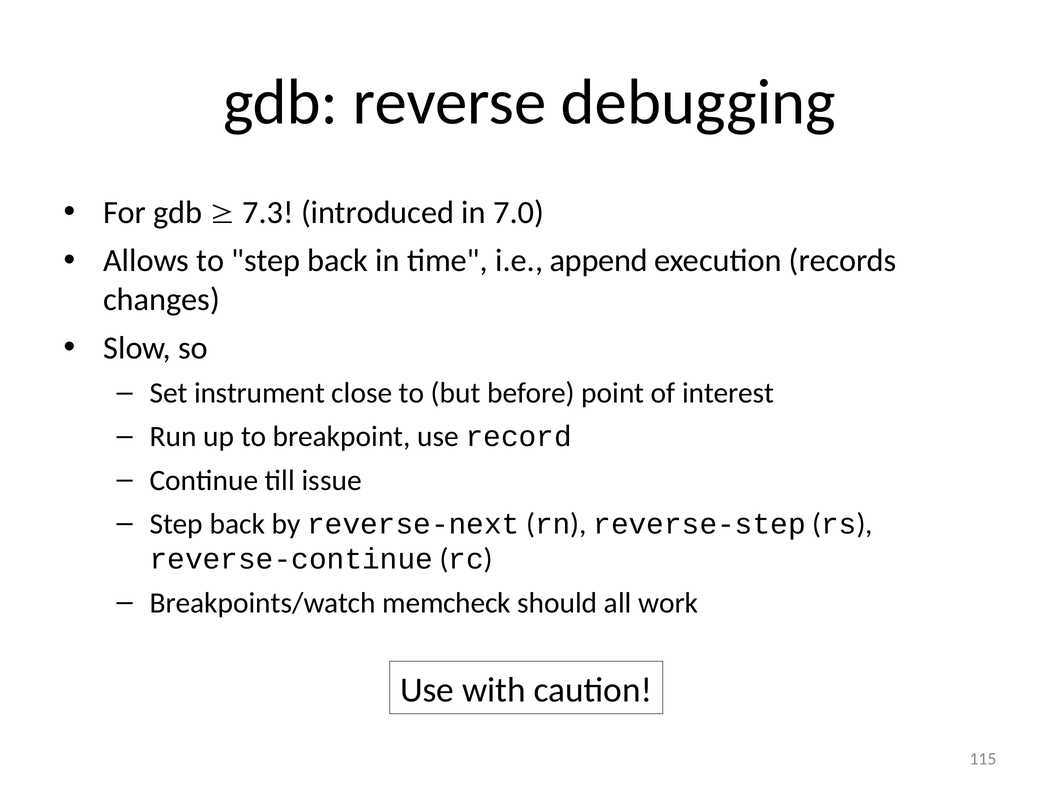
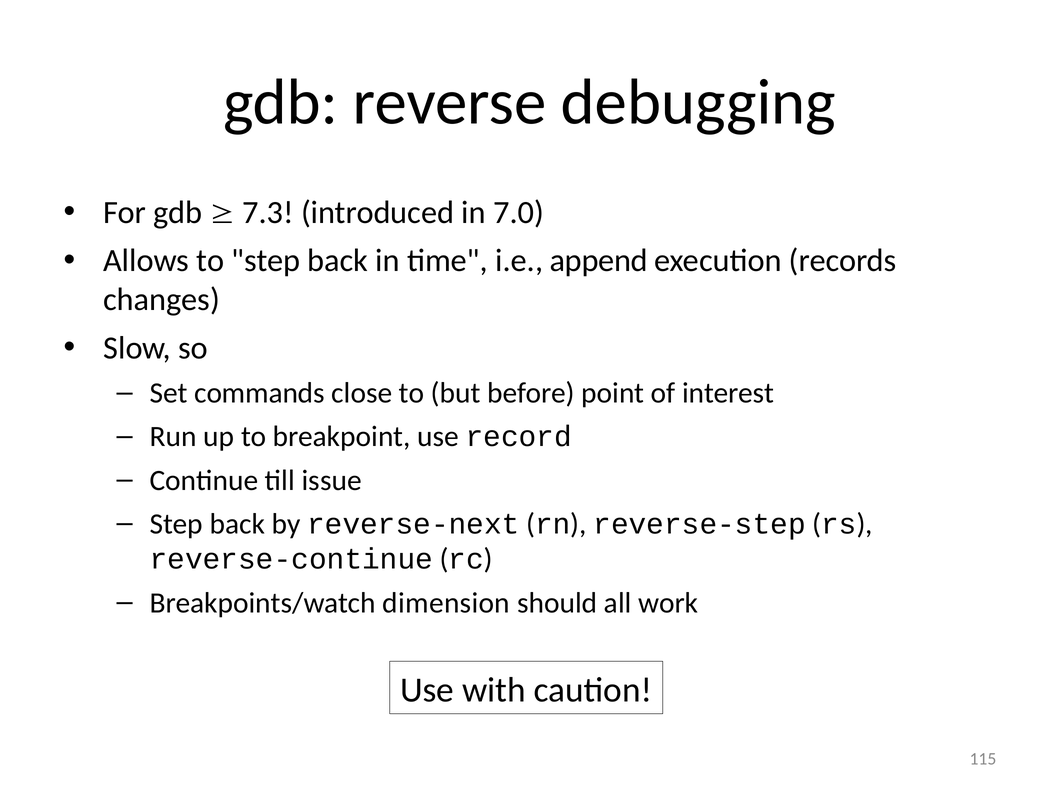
instrument: instrument -> commands
memcheck: memcheck -> dimension
